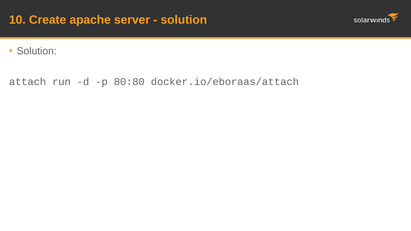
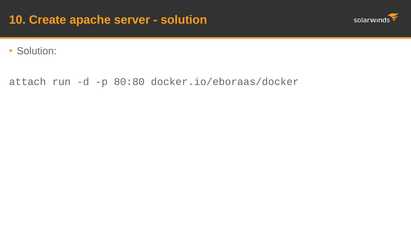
docker.io/eboraas/attach: docker.io/eboraas/attach -> docker.io/eboraas/docker
